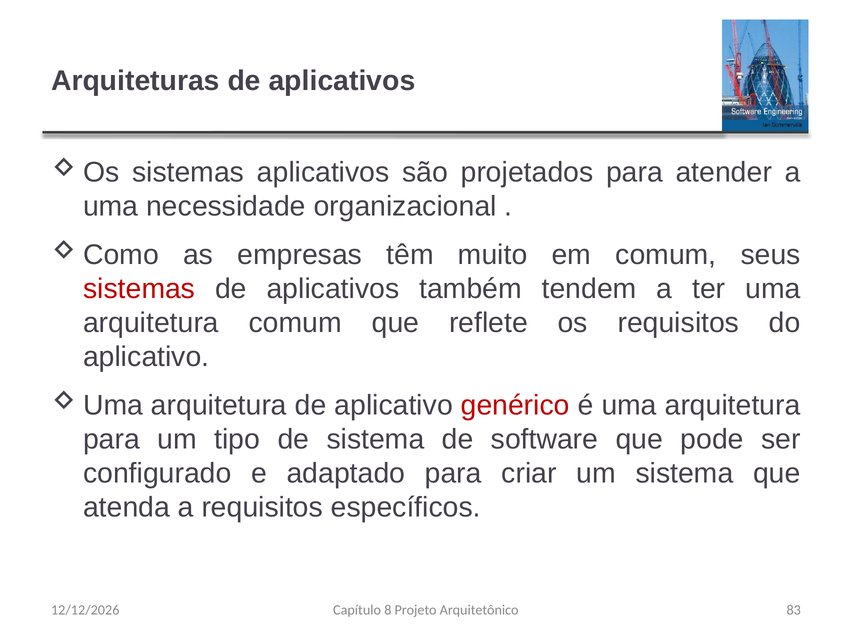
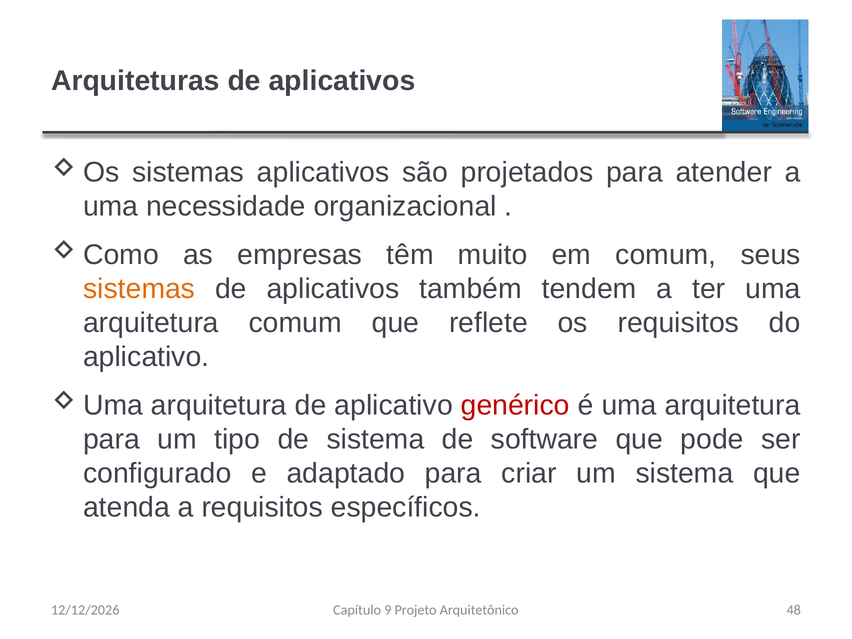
sistemas at (139, 289) colour: red -> orange
8: 8 -> 9
83: 83 -> 48
